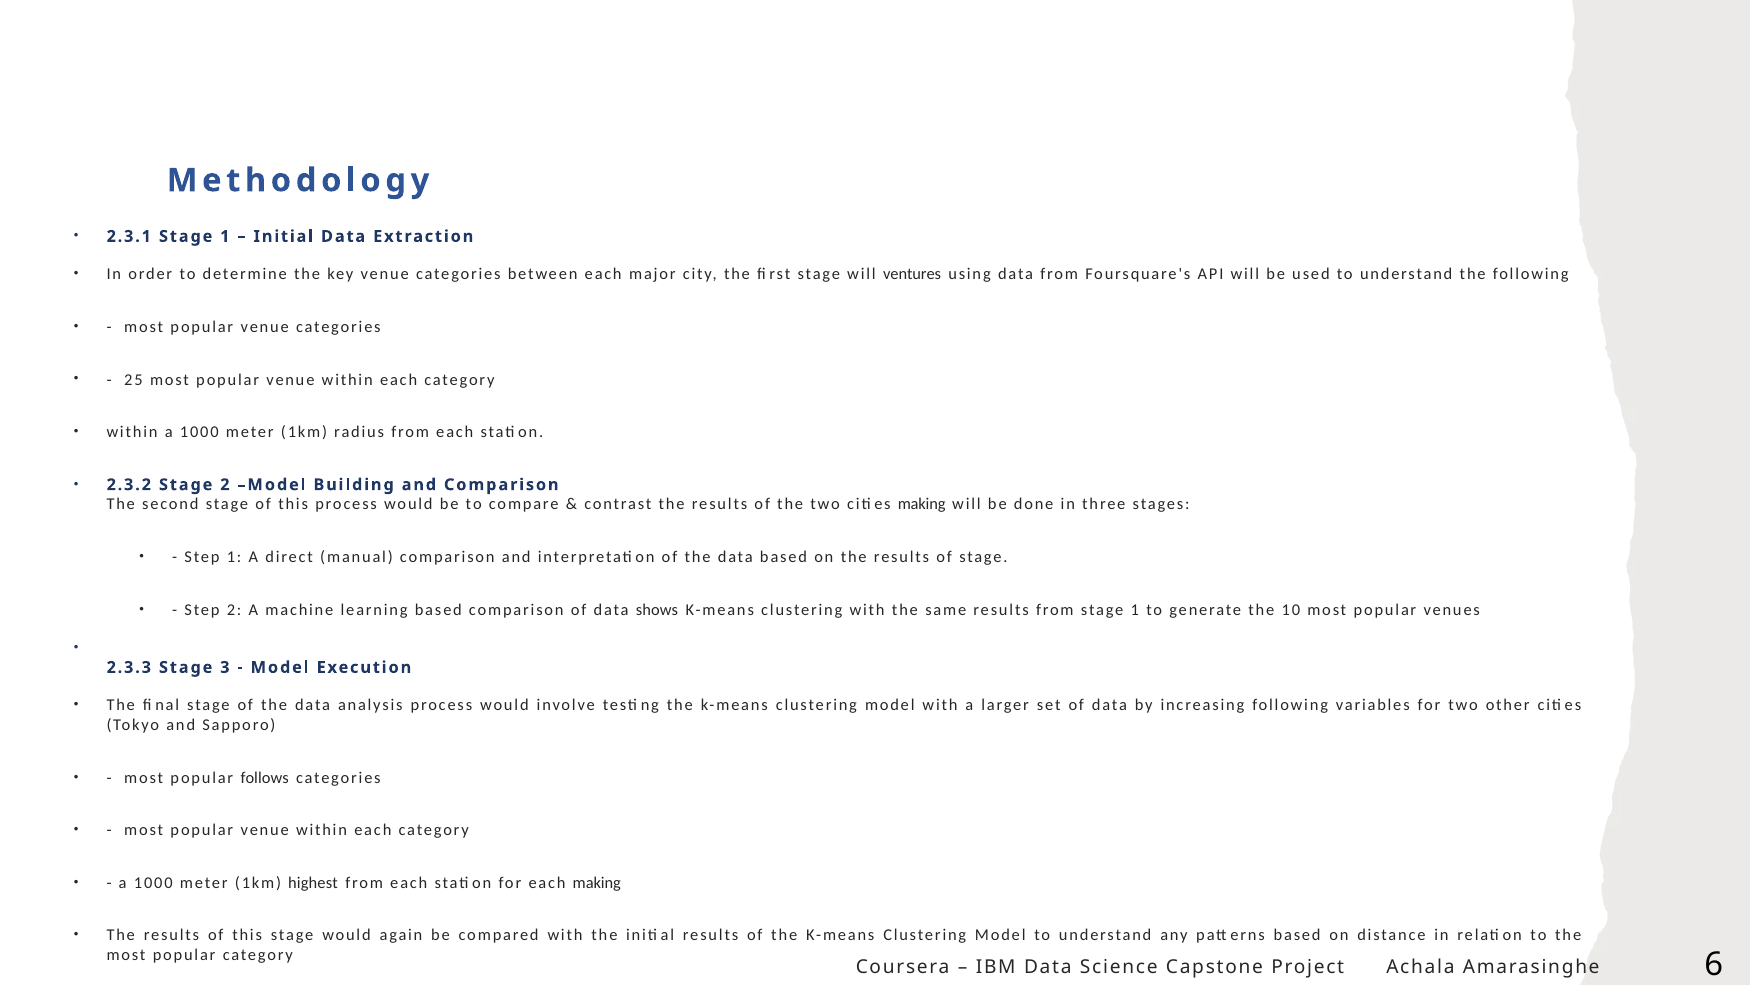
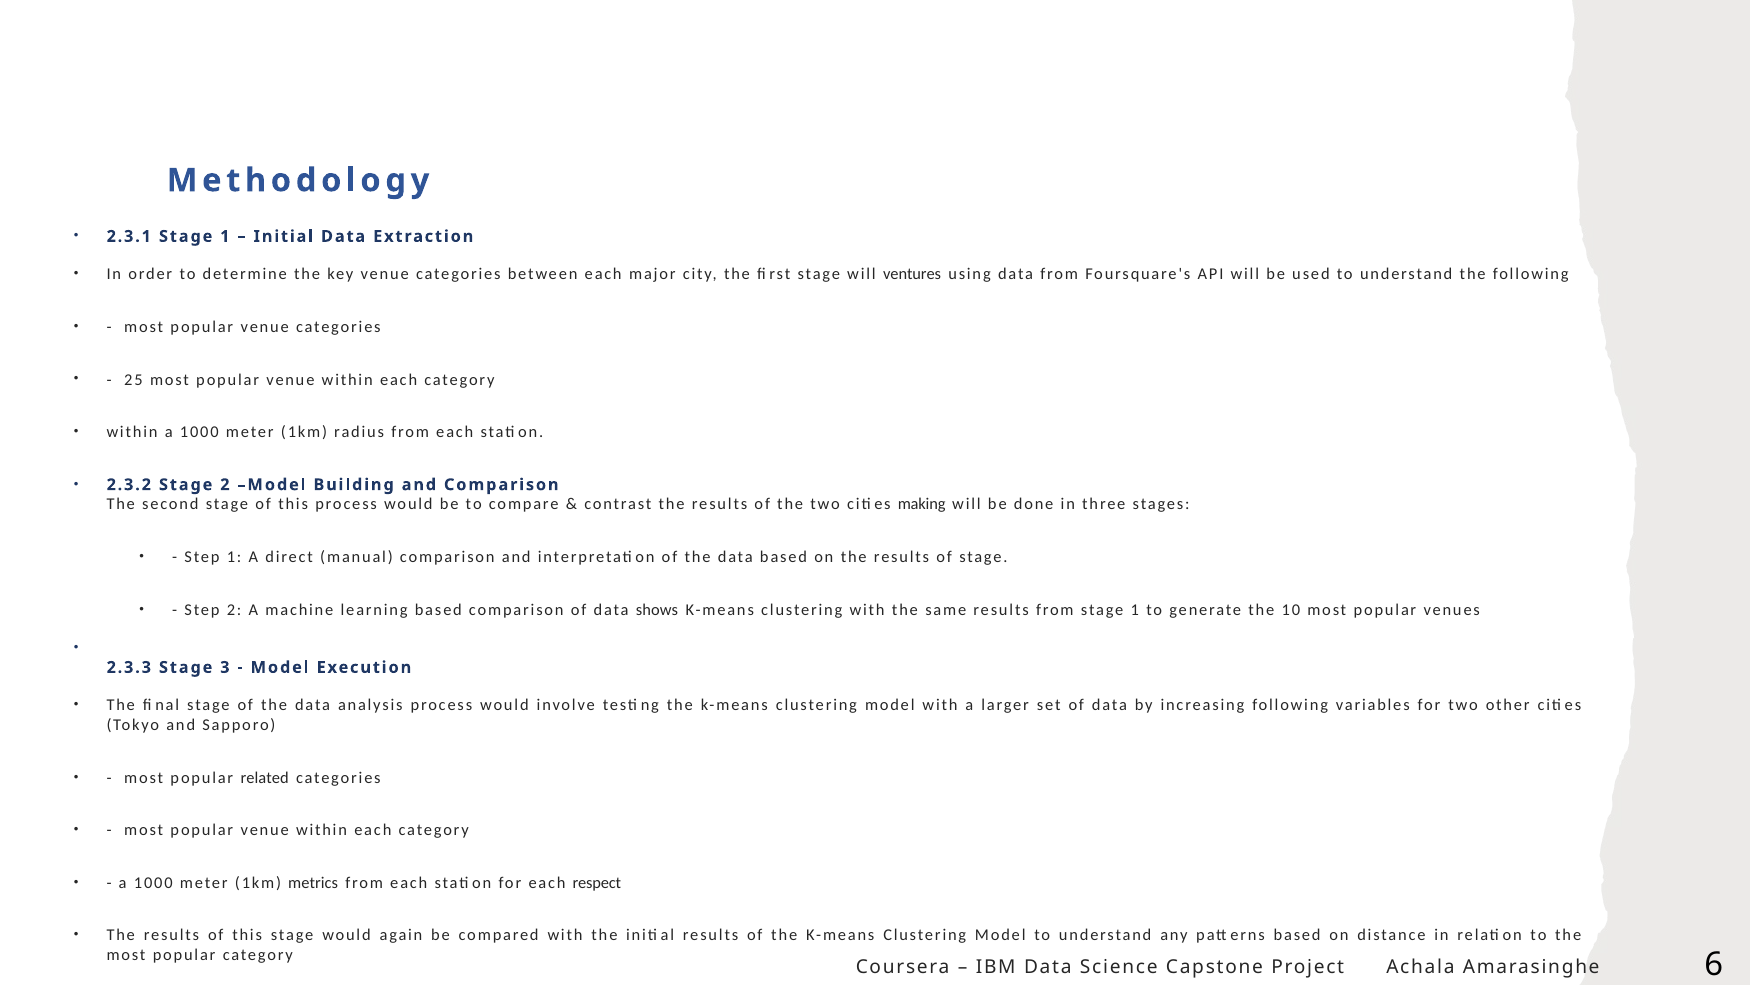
follows: follows -> related
highest: highest -> metrics
each making: making -> respect
